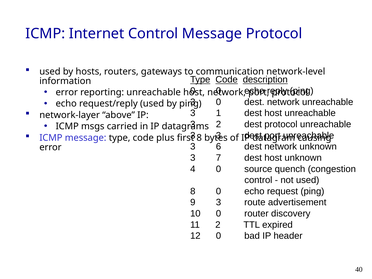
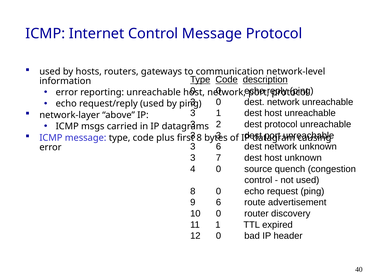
9 3: 3 -> 6
11 2: 2 -> 1
